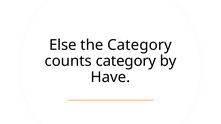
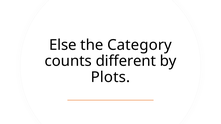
counts category: category -> different
Have: Have -> Plots
